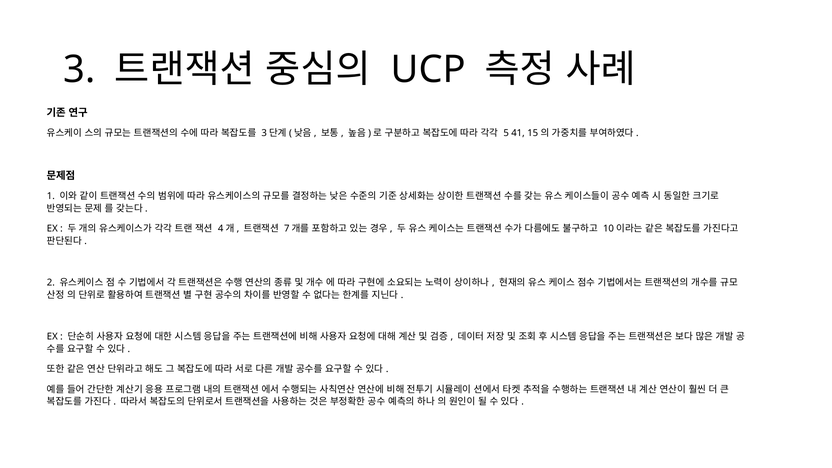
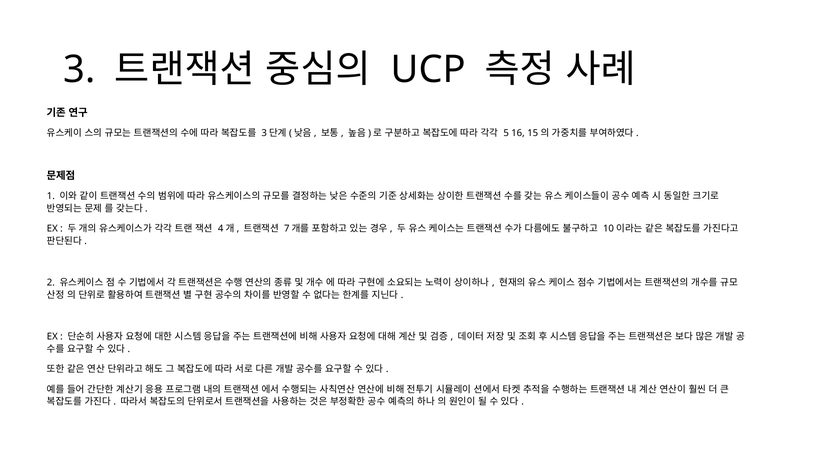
41: 41 -> 16
